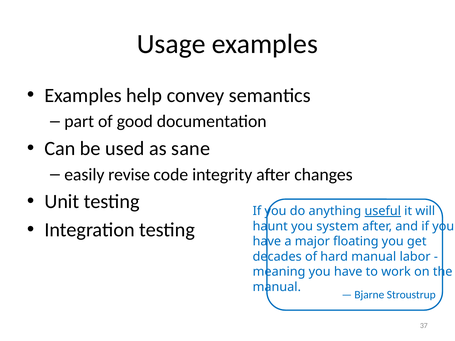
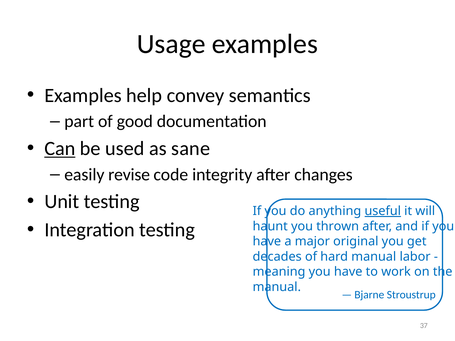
Can underline: none -> present
system: system -> thrown
floating: floating -> original
